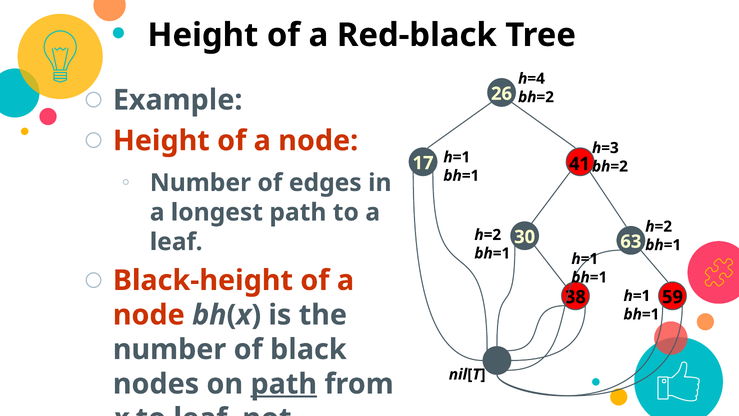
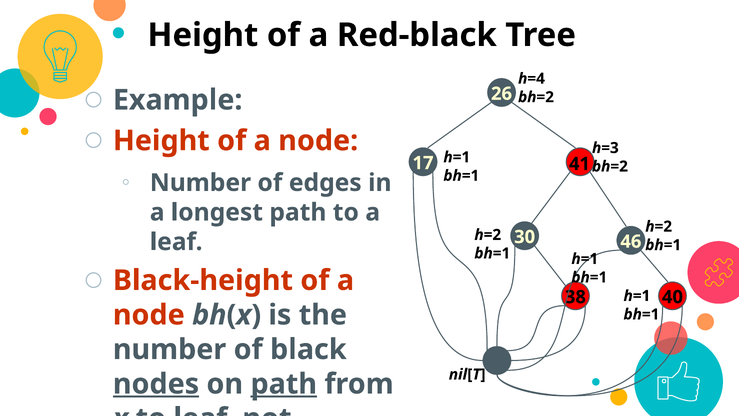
63: 63 -> 46
59: 59 -> 40
nodes underline: none -> present
